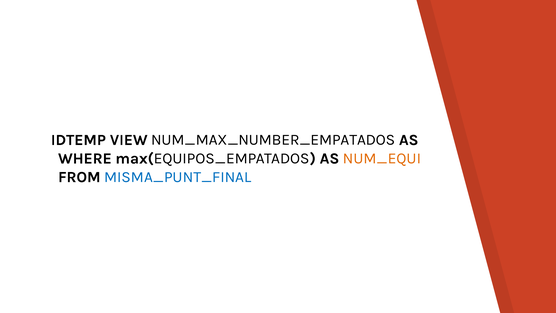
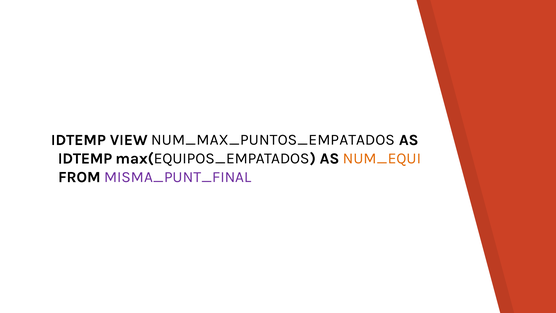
NUM_MAX_NUMBER_EMPATADOS: NUM_MAX_NUMBER_EMPATADOS -> NUM_MAX_PUNTOS_EMPATADOS
WHERE at (85, 158): WHERE -> IDTEMP
MISMA_PUNT_FINAL colour: blue -> purple
